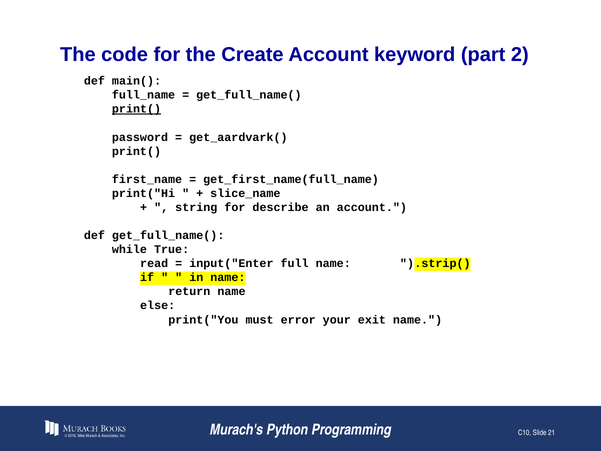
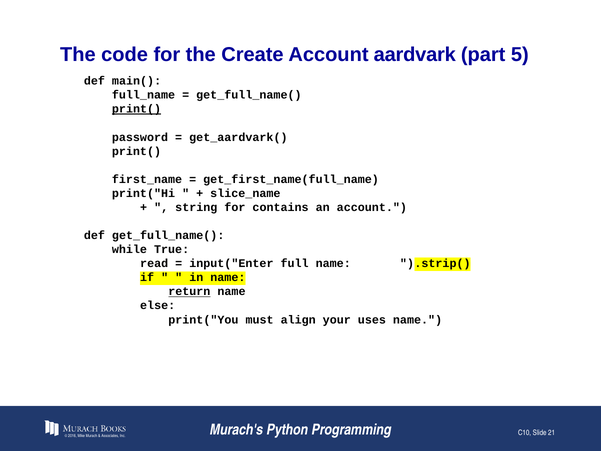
keyword: keyword -> aardvark
2: 2 -> 5
describe: describe -> contains
return underline: none -> present
error: error -> align
exit: exit -> uses
